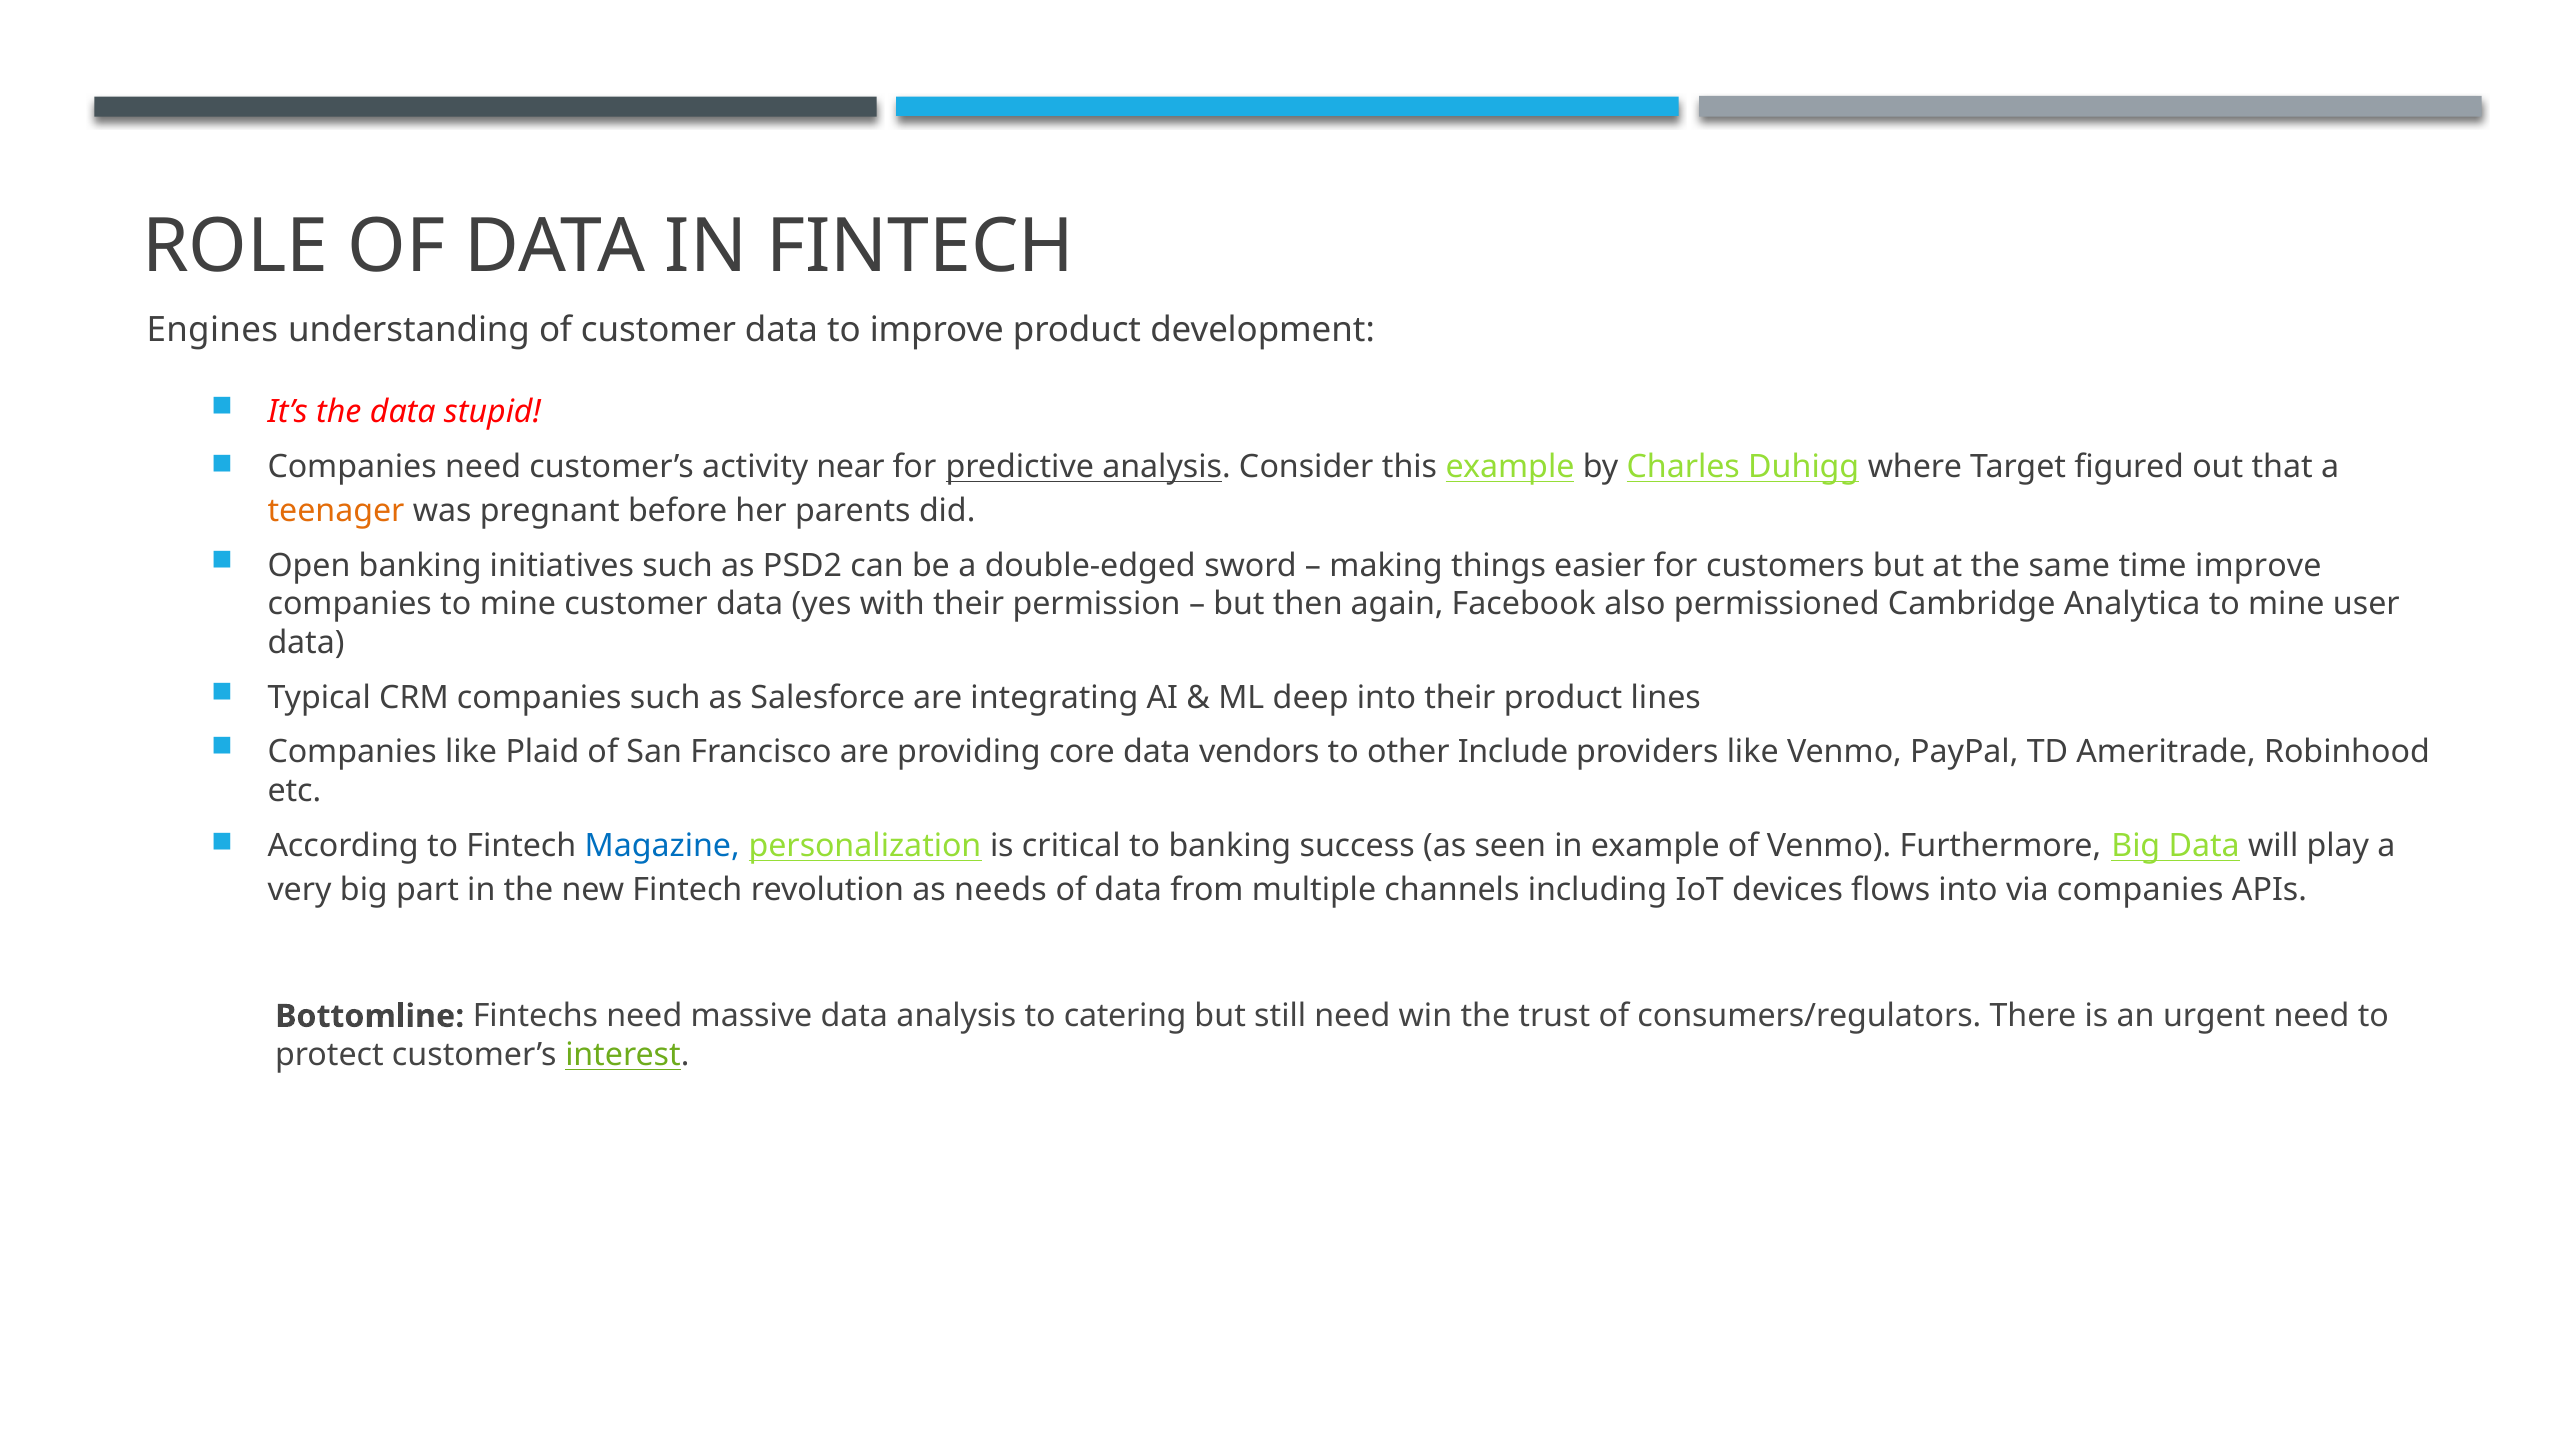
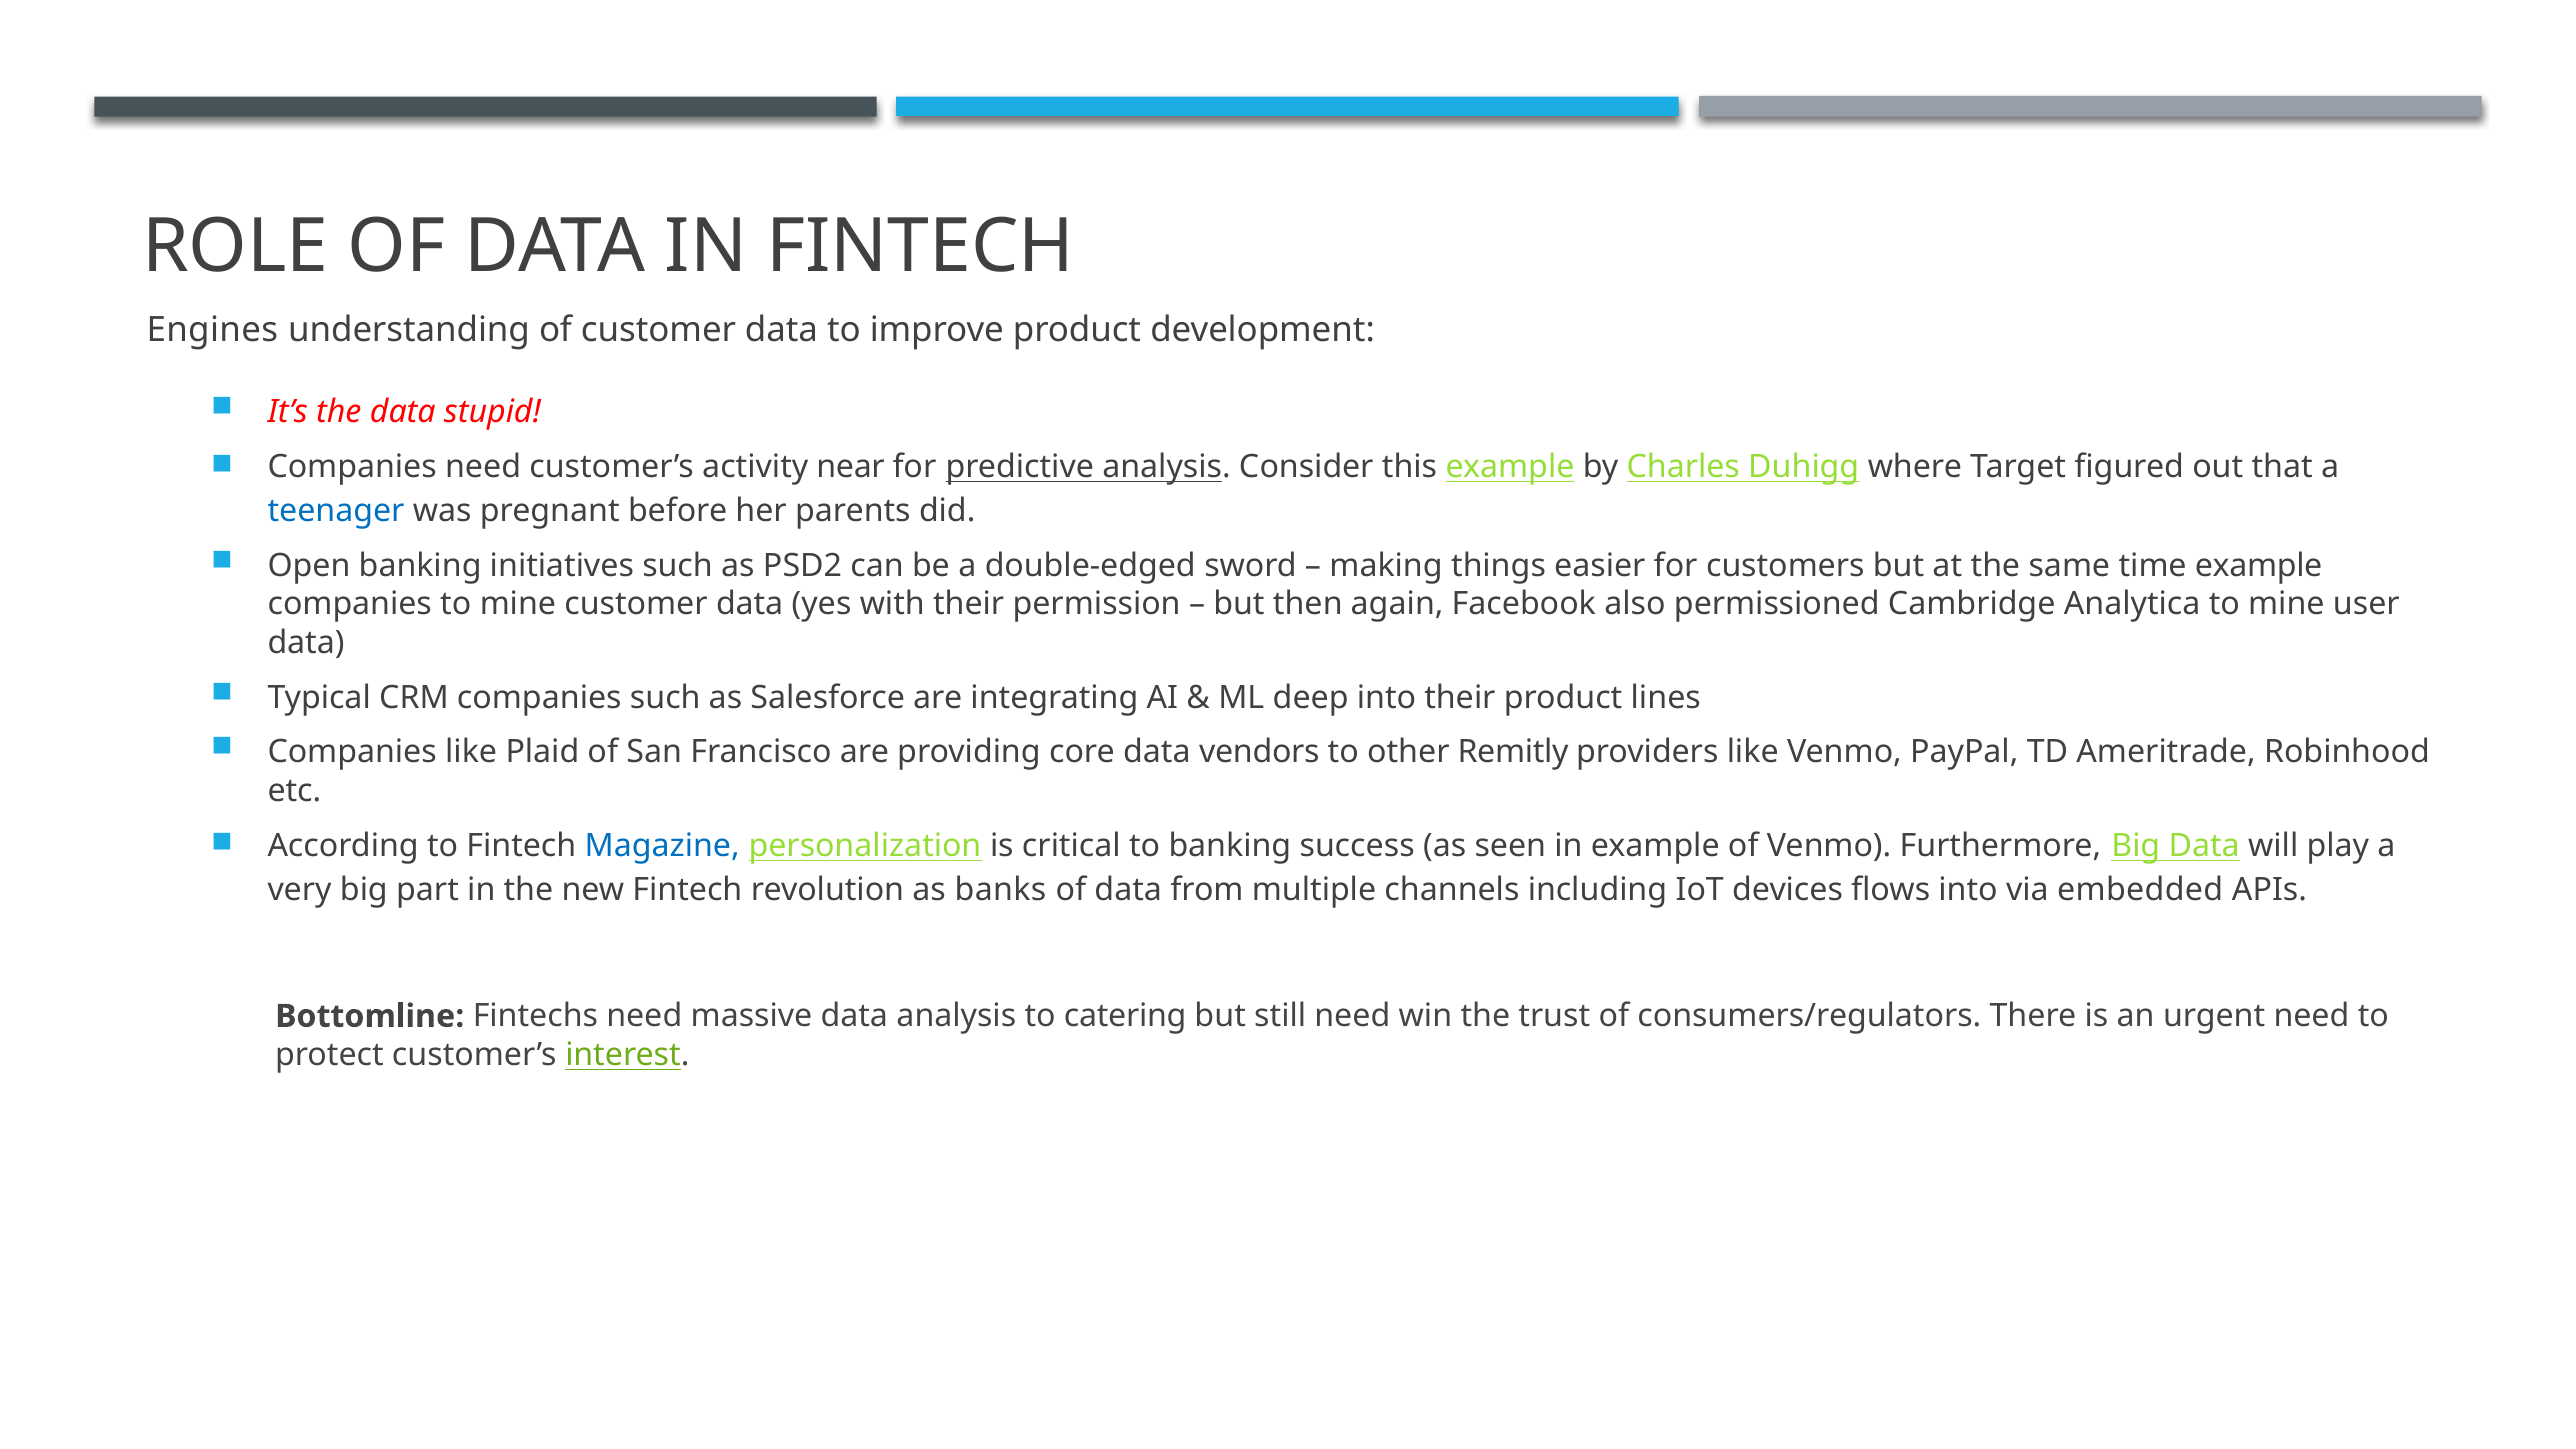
teenager colour: orange -> blue
time improve: improve -> example
Include: Include -> Remitly
needs: needs -> banks
via companies: companies -> embedded
